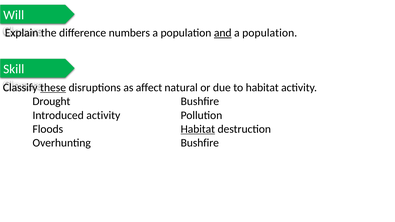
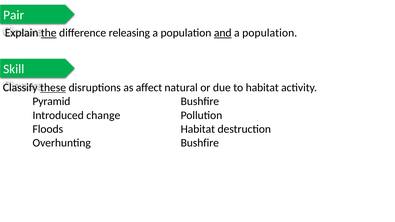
Will: Will -> Pair
the underline: none -> present
numbers: numbers -> releasing
Drought: Drought -> Pyramid
Introduced activity: activity -> change
Habitat at (198, 129) underline: present -> none
